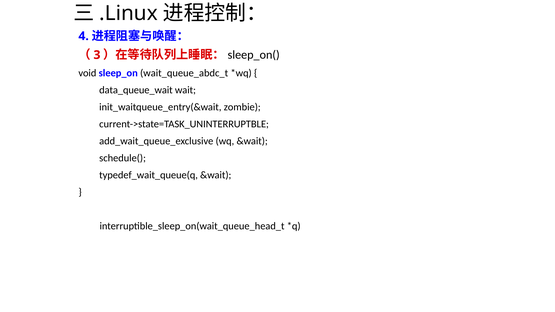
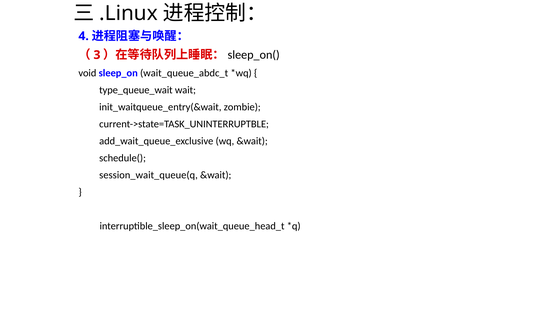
data_queue_wait: data_queue_wait -> type_queue_wait
typedef_wait_queue(q: typedef_wait_queue(q -> session_wait_queue(q
